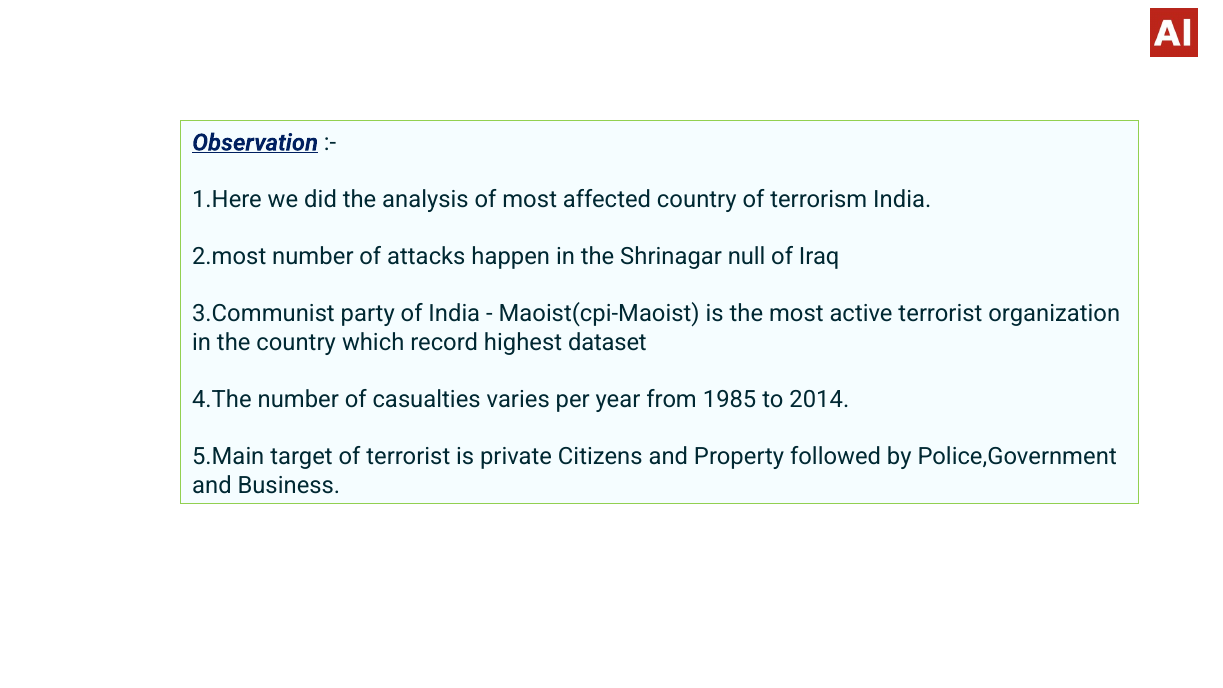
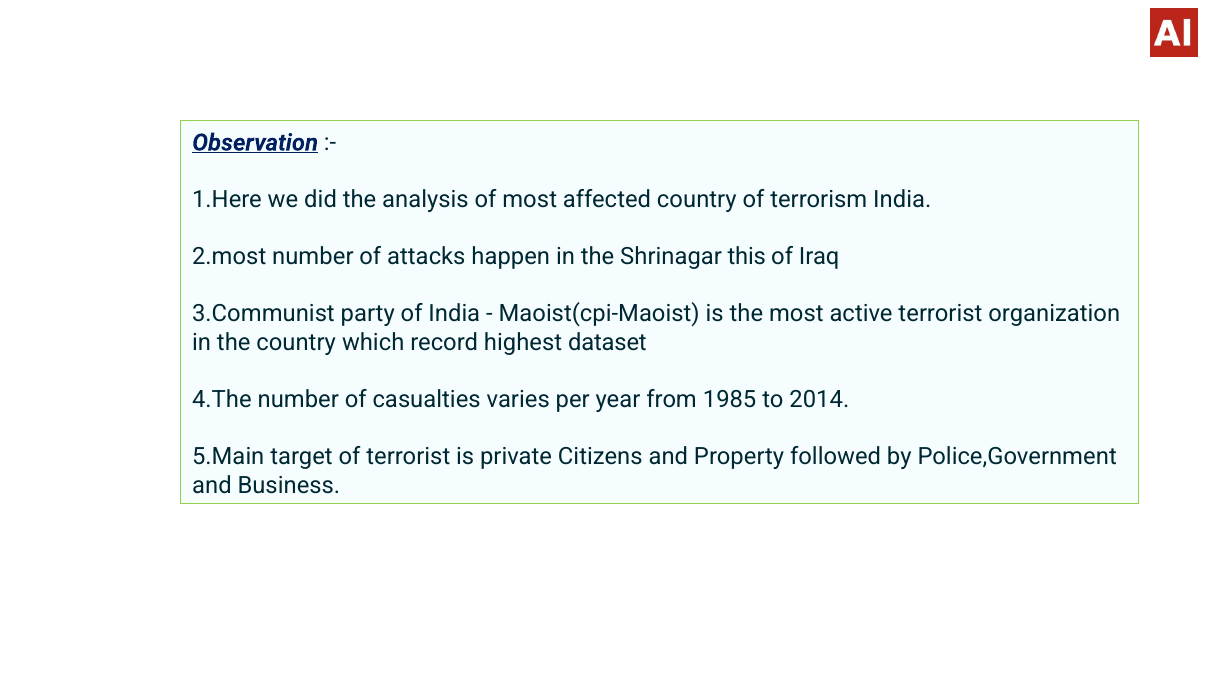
null: null -> this
